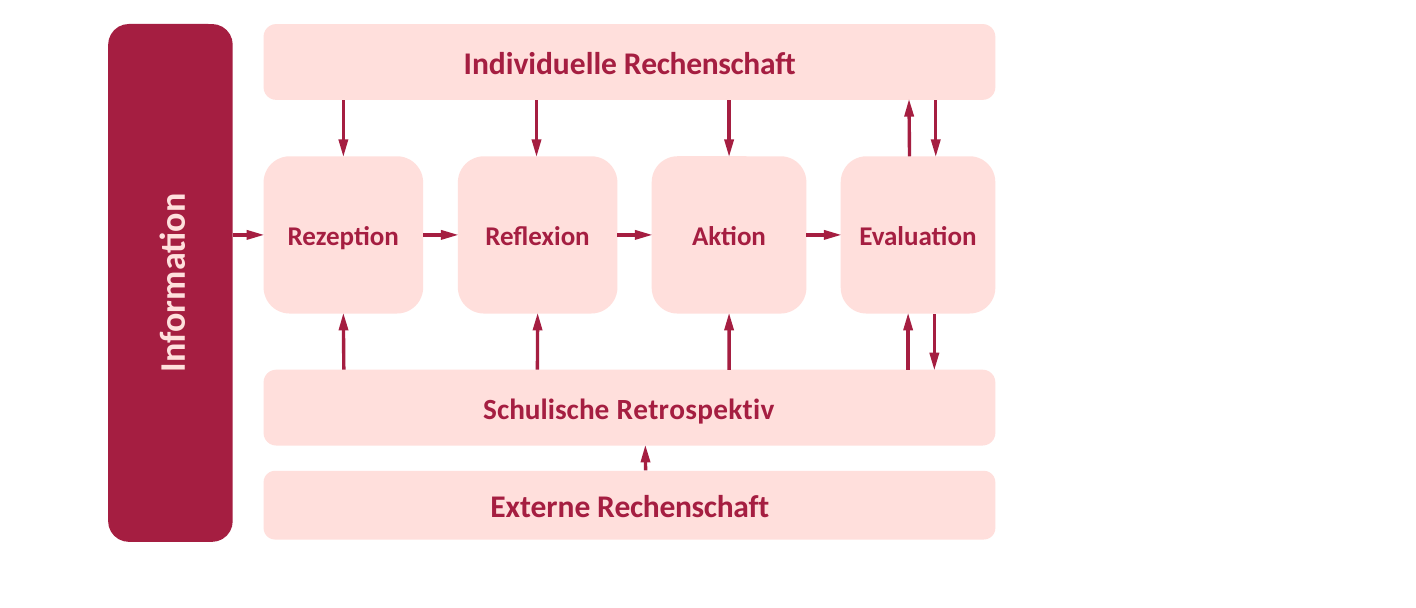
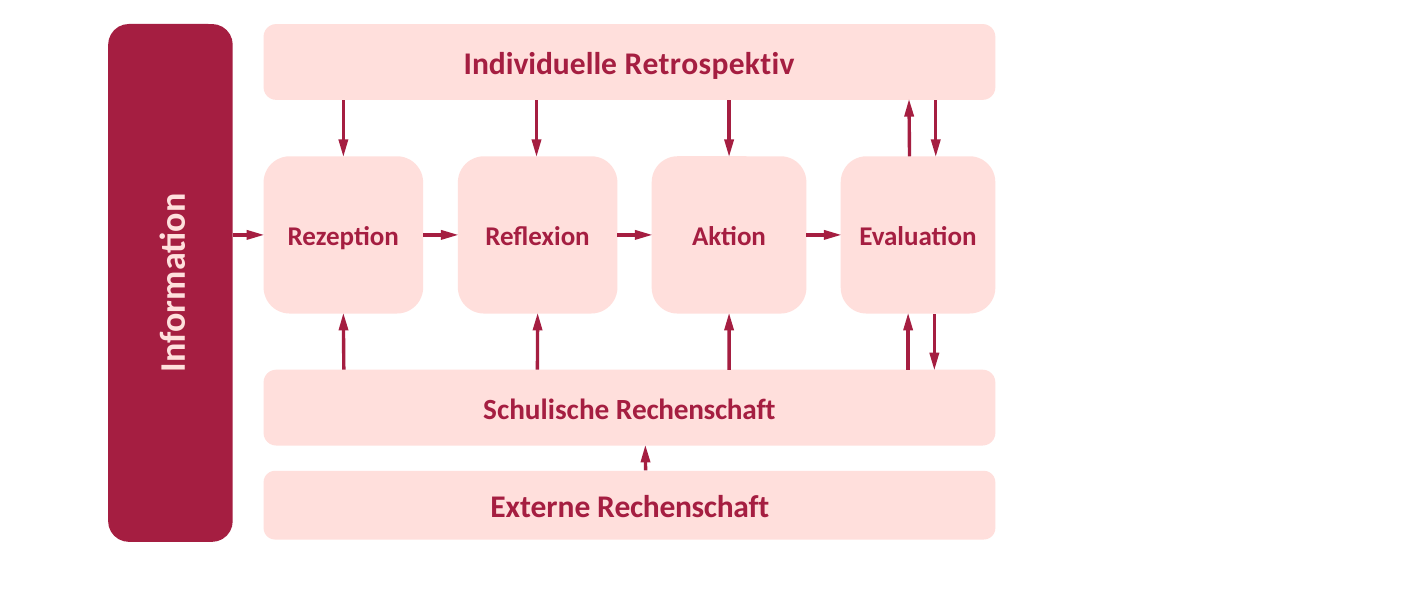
Individuelle Rechenschaft: Rechenschaft -> Retrospektiv
Schulische Retrospektiv: Retrospektiv -> Rechenschaft
